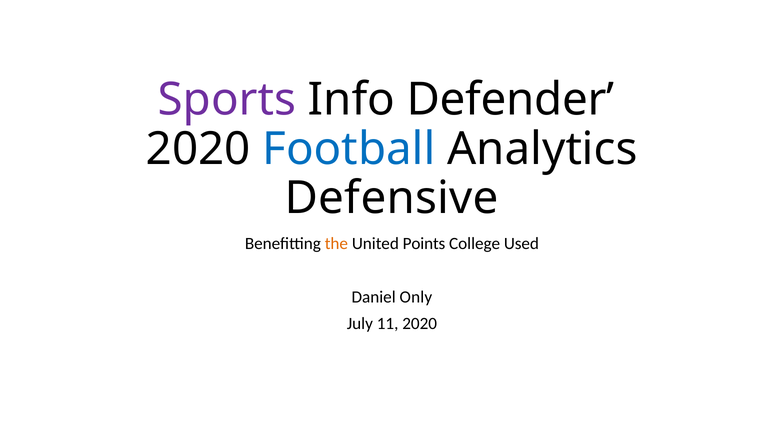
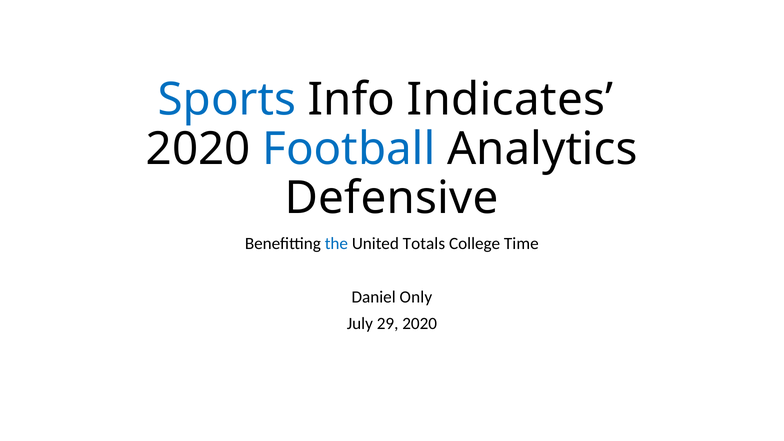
Sports colour: purple -> blue
Defender: Defender -> Indicates
the colour: orange -> blue
Points: Points -> Totals
Used: Used -> Time
11: 11 -> 29
